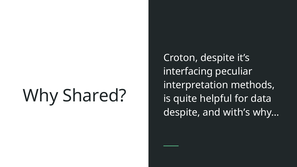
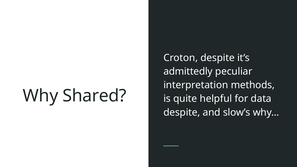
interfacing: interfacing -> admittedly
with’s: with’s -> slow’s
